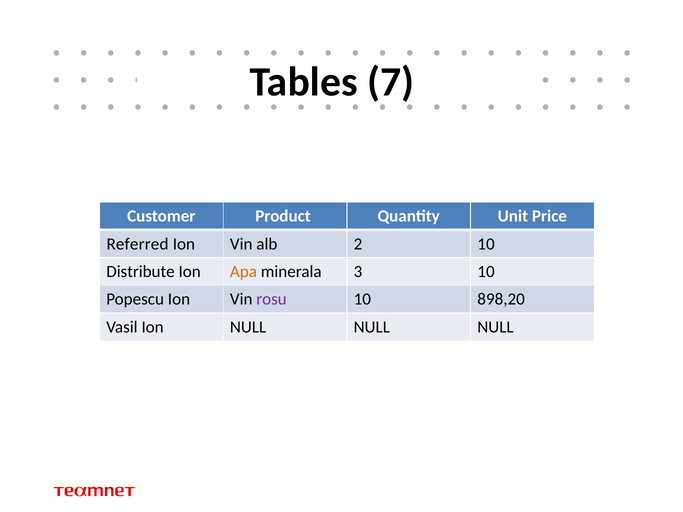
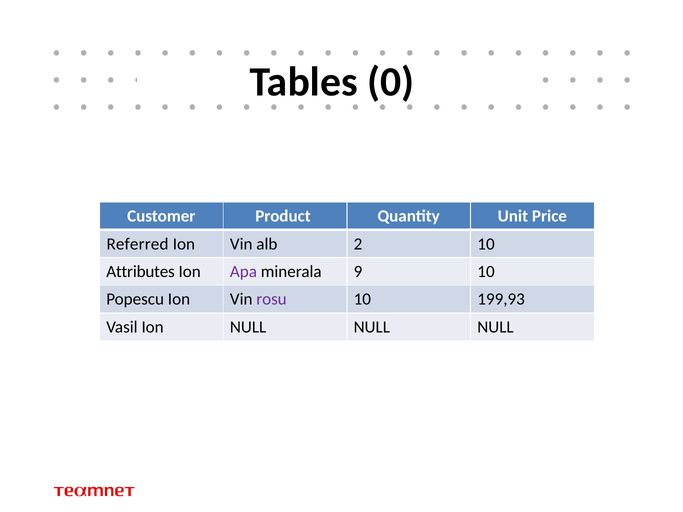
7: 7 -> 0
Distribute: Distribute -> Attributes
Apa colour: orange -> purple
3: 3 -> 9
898,20: 898,20 -> 199,93
